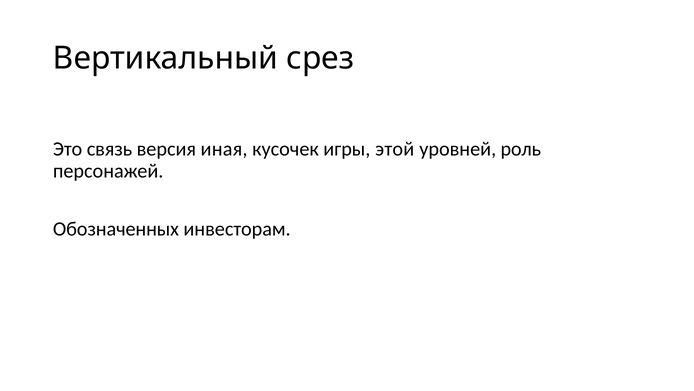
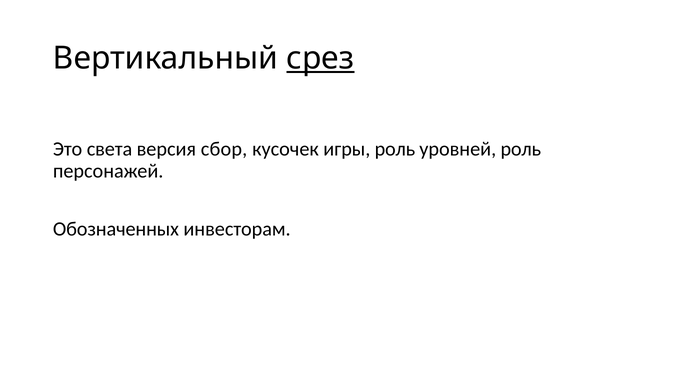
срез underline: none -> present
связь: связь -> света
иная: иная -> сбор
игры этой: этой -> роль
